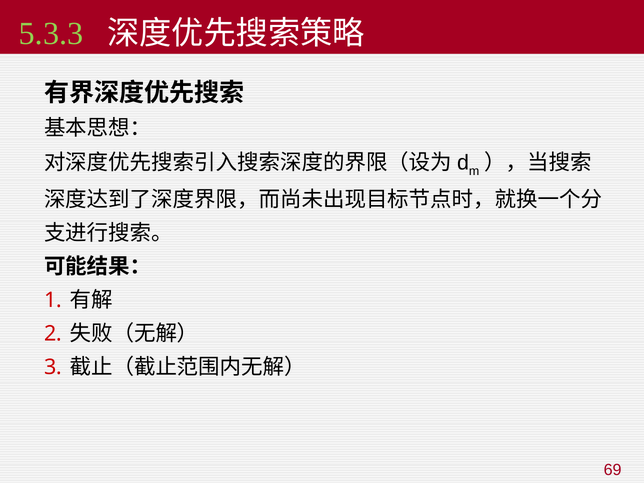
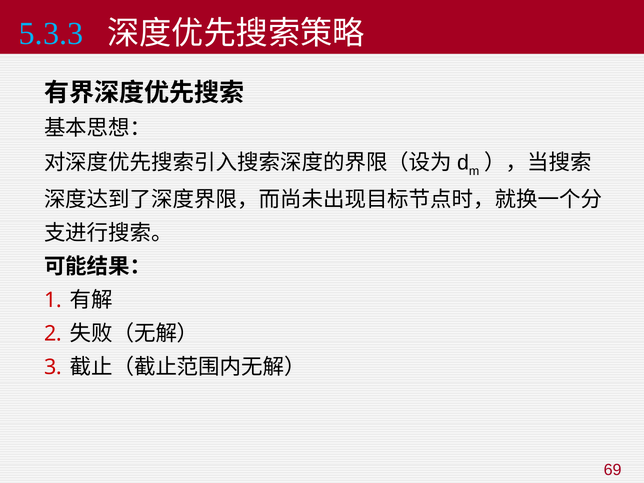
5.3.3 colour: light green -> light blue
